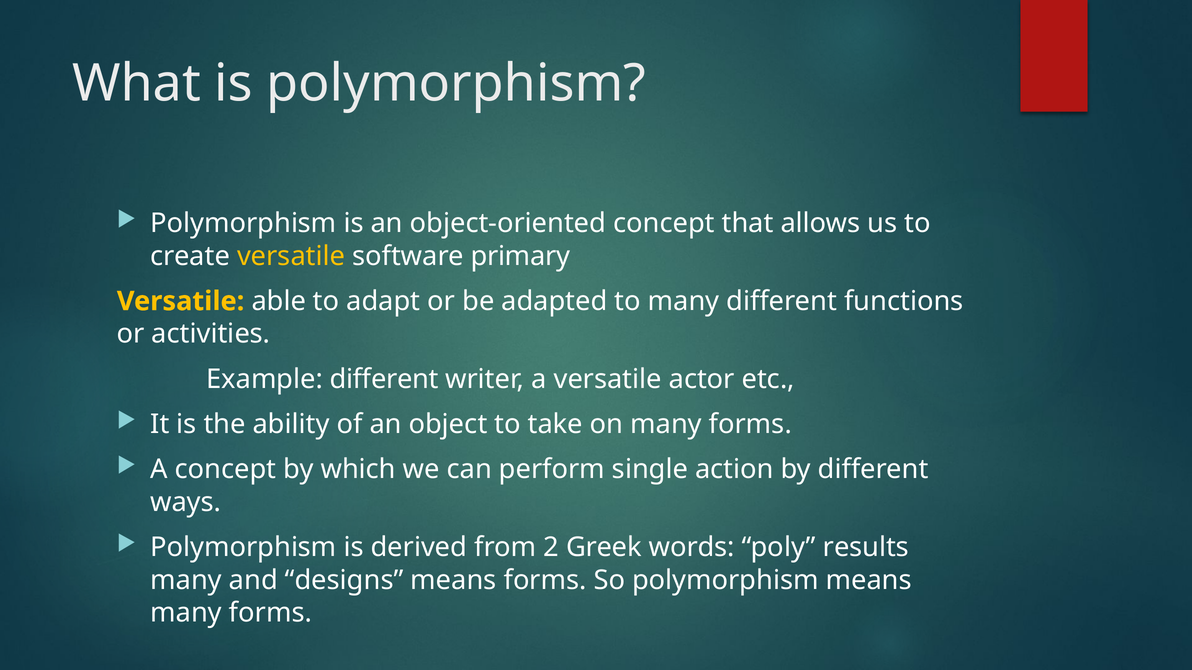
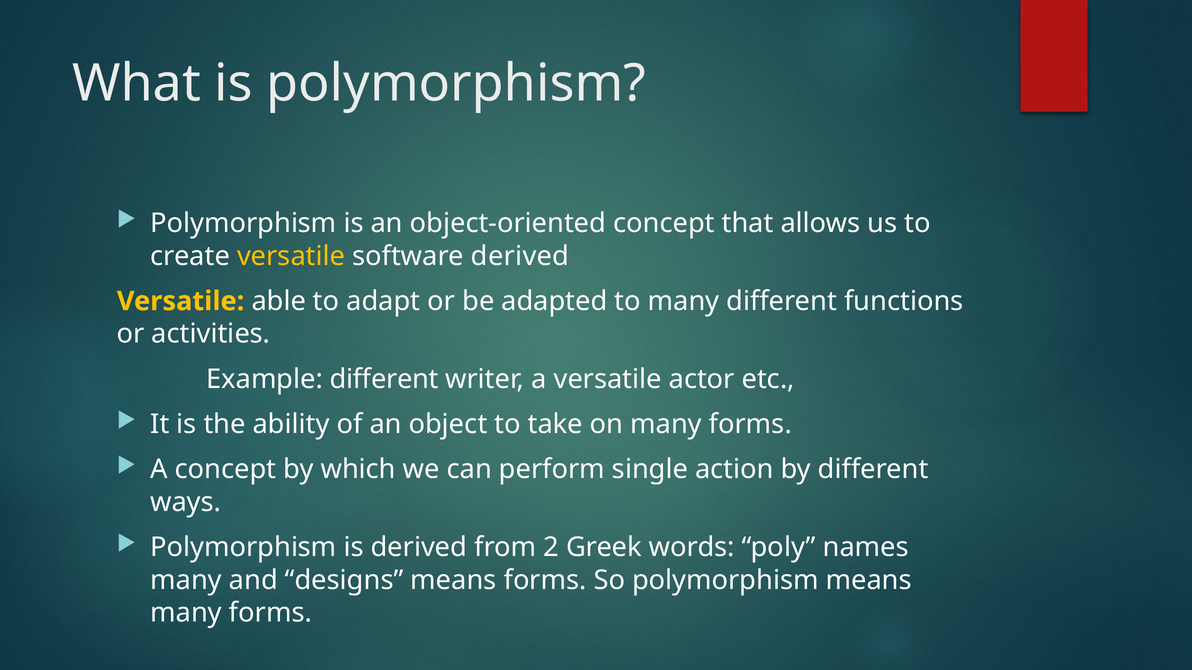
software primary: primary -> derived
results: results -> names
